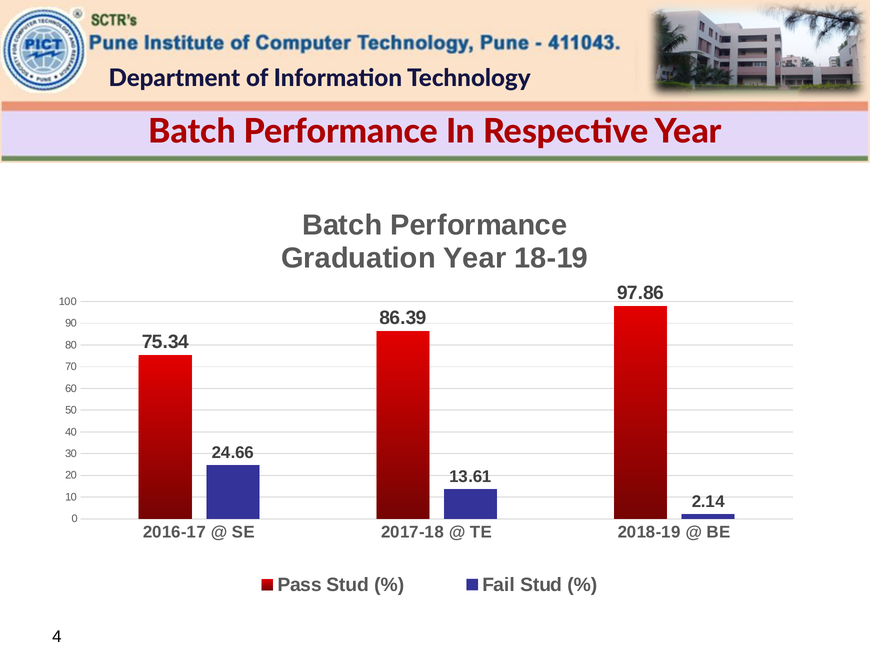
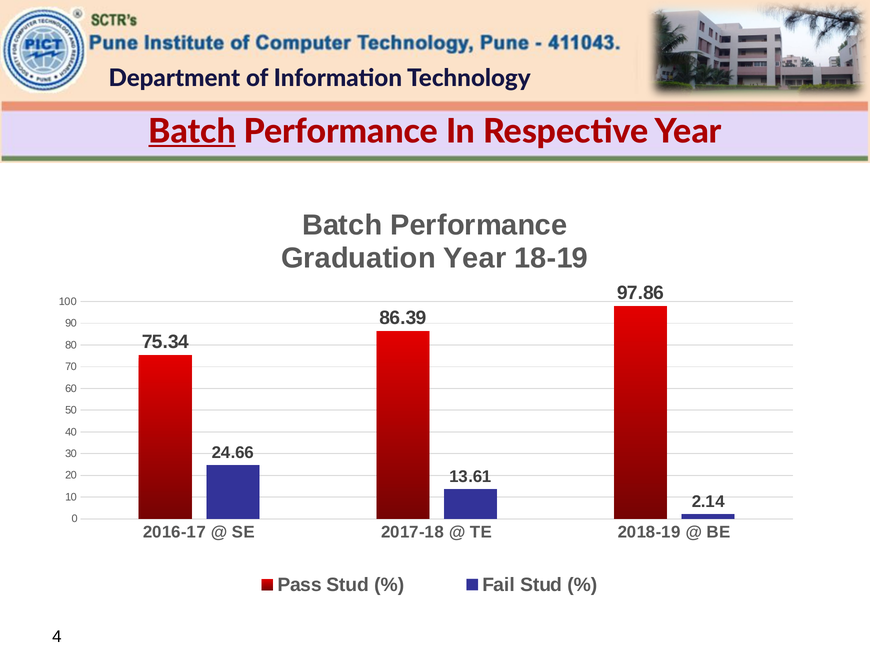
Batch at (192, 132) underline: none -> present
